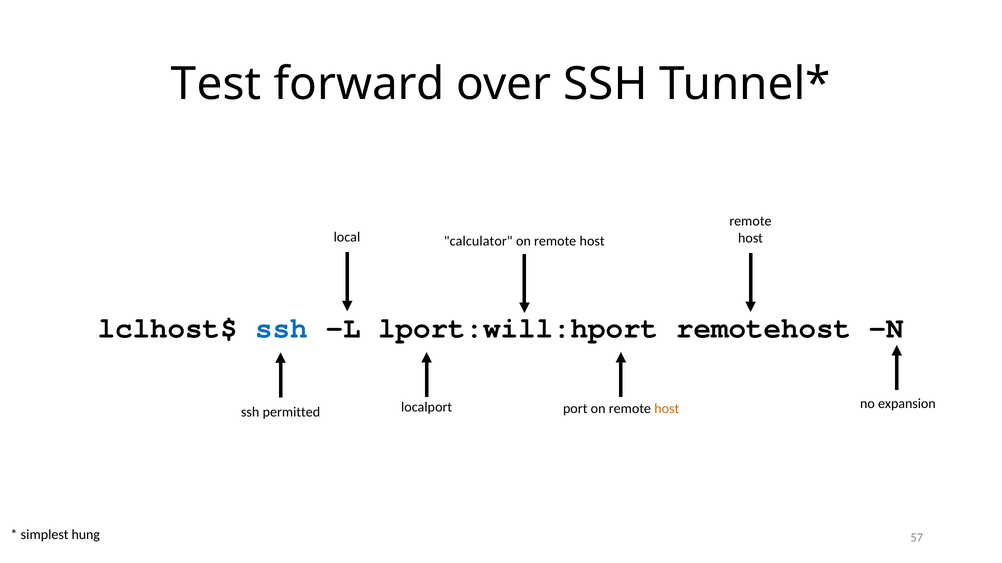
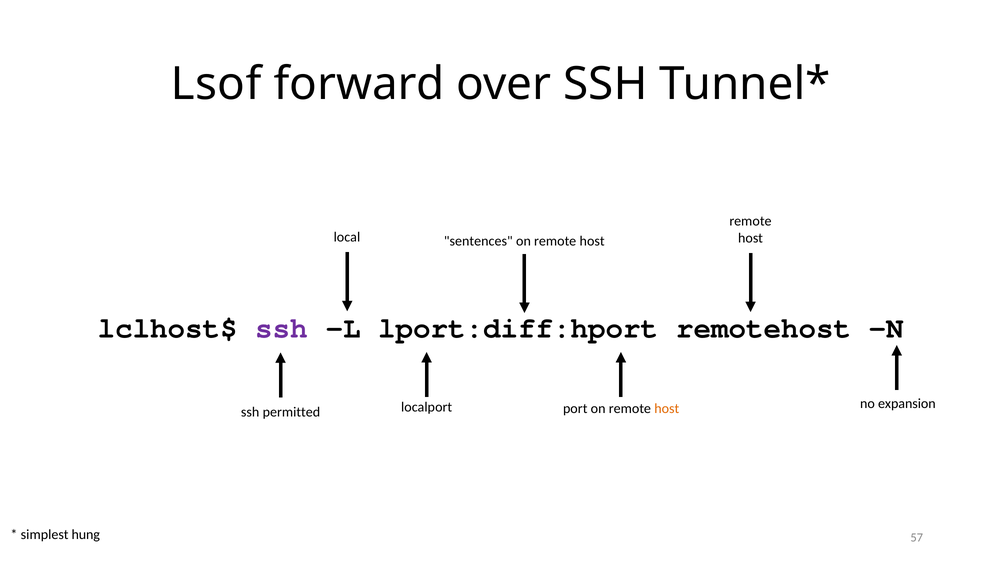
Test: Test -> Lsof
calculator: calculator -> sentences
ssh at (282, 329) colour: blue -> purple
lport:will:hport: lport:will:hport -> lport:diff:hport
